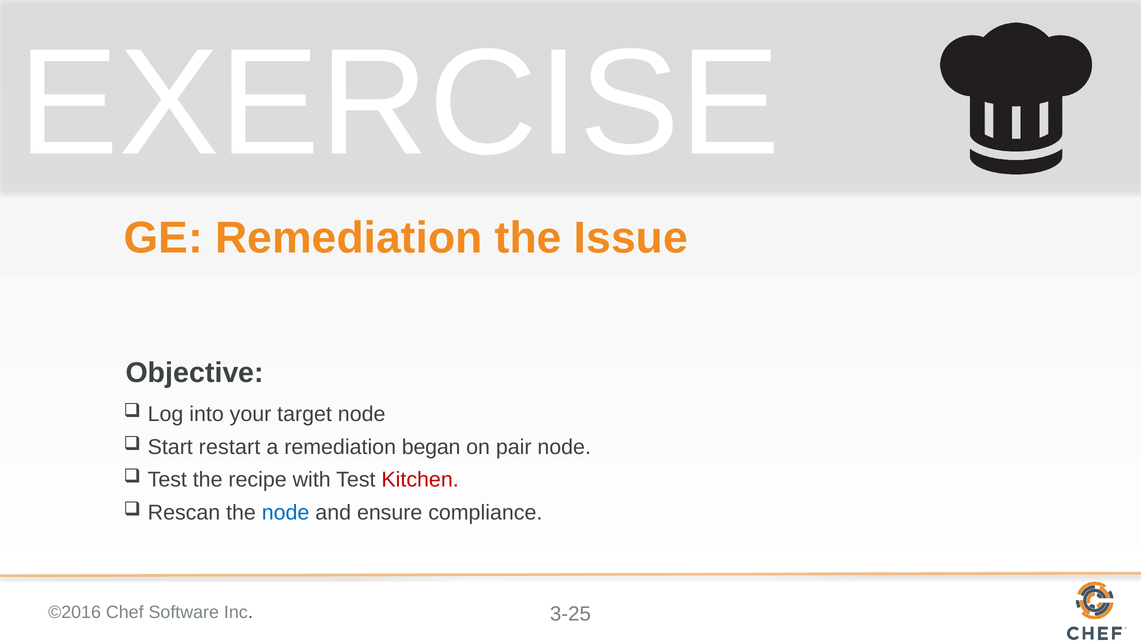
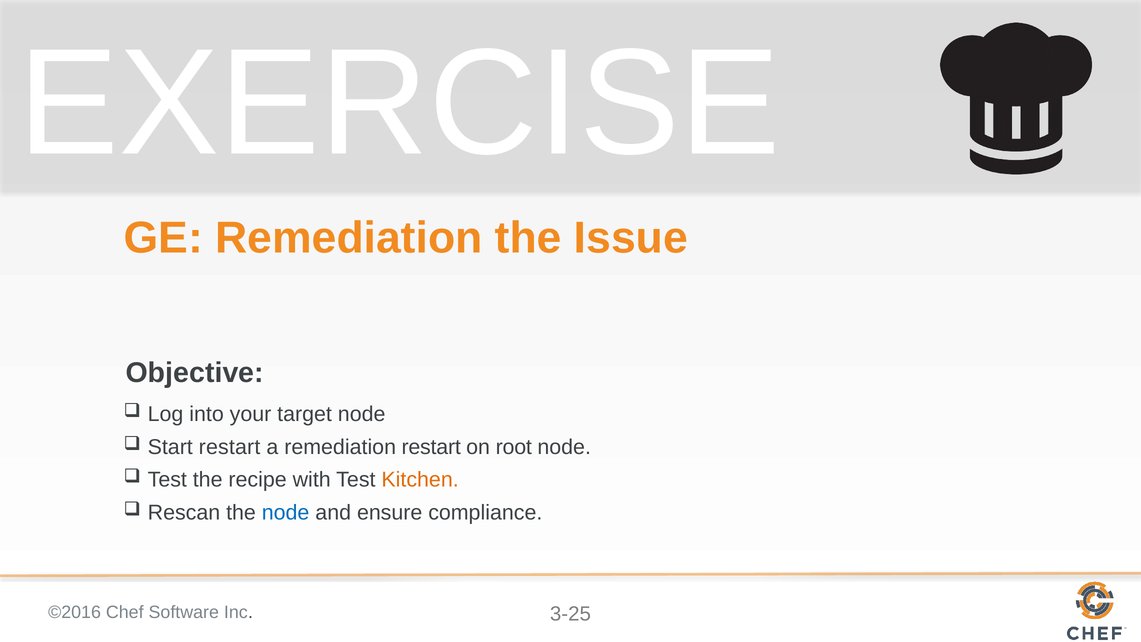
remediation began: began -> restart
pair: pair -> root
Kitchen colour: red -> orange
